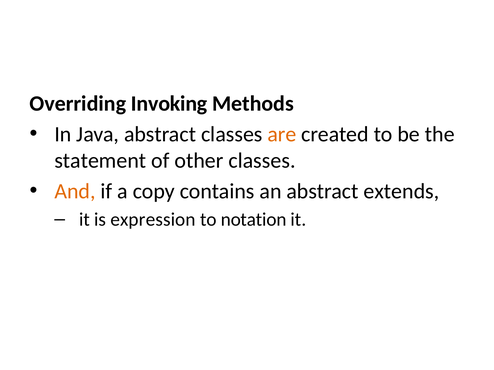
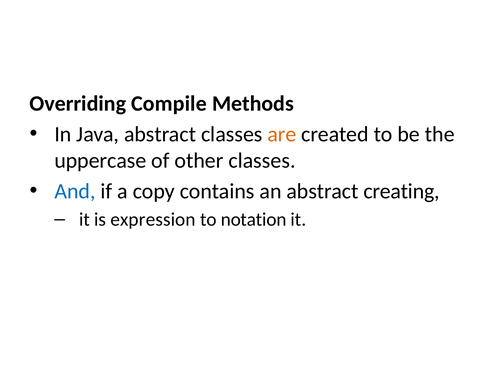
Invoking: Invoking -> Compile
statement: statement -> uppercase
And colour: orange -> blue
extends: extends -> creating
